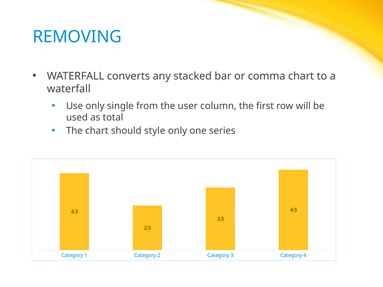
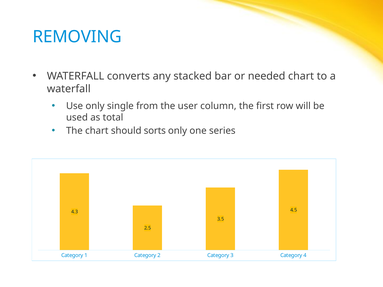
comma: comma -> needed
style: style -> sorts
